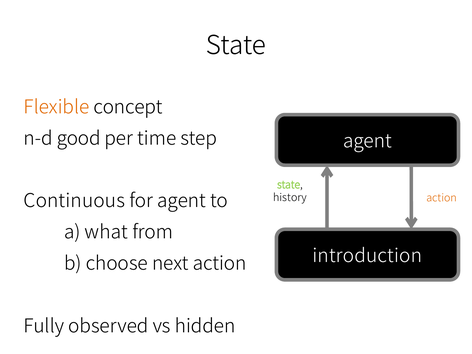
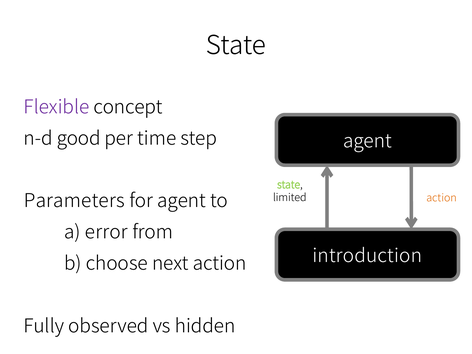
Flexible colour: orange -> purple
history: history -> limited
Continuous: Continuous -> Parameters
what: what -> error
